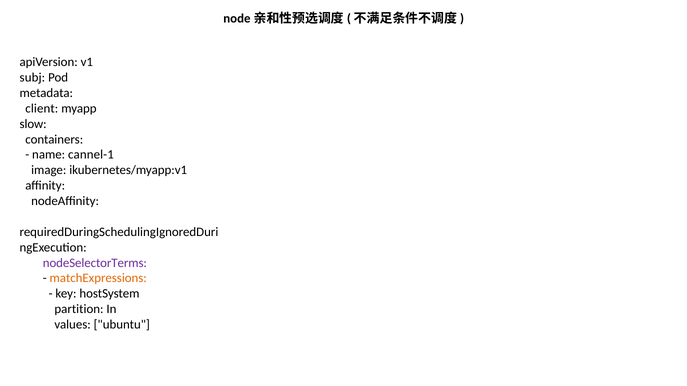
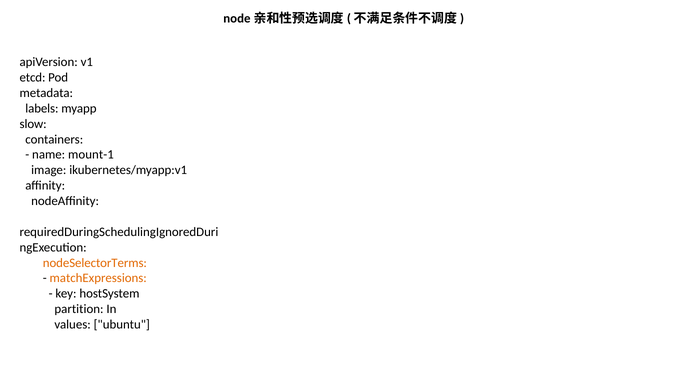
subj: subj -> etcd
client: client -> labels
cannel-1: cannel-1 -> mount-1
nodeSelectorTerms colour: purple -> orange
